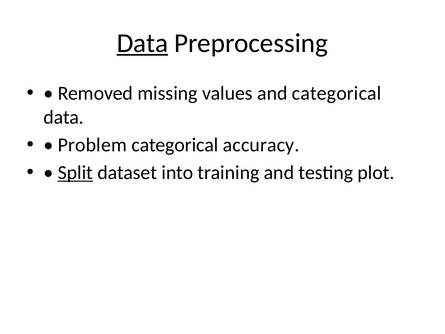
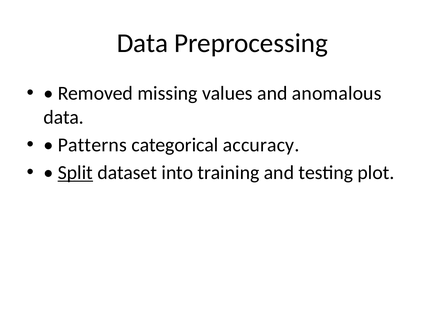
Data at (142, 43) underline: present -> none
and categorical: categorical -> anomalous
Problem: Problem -> Patterns
